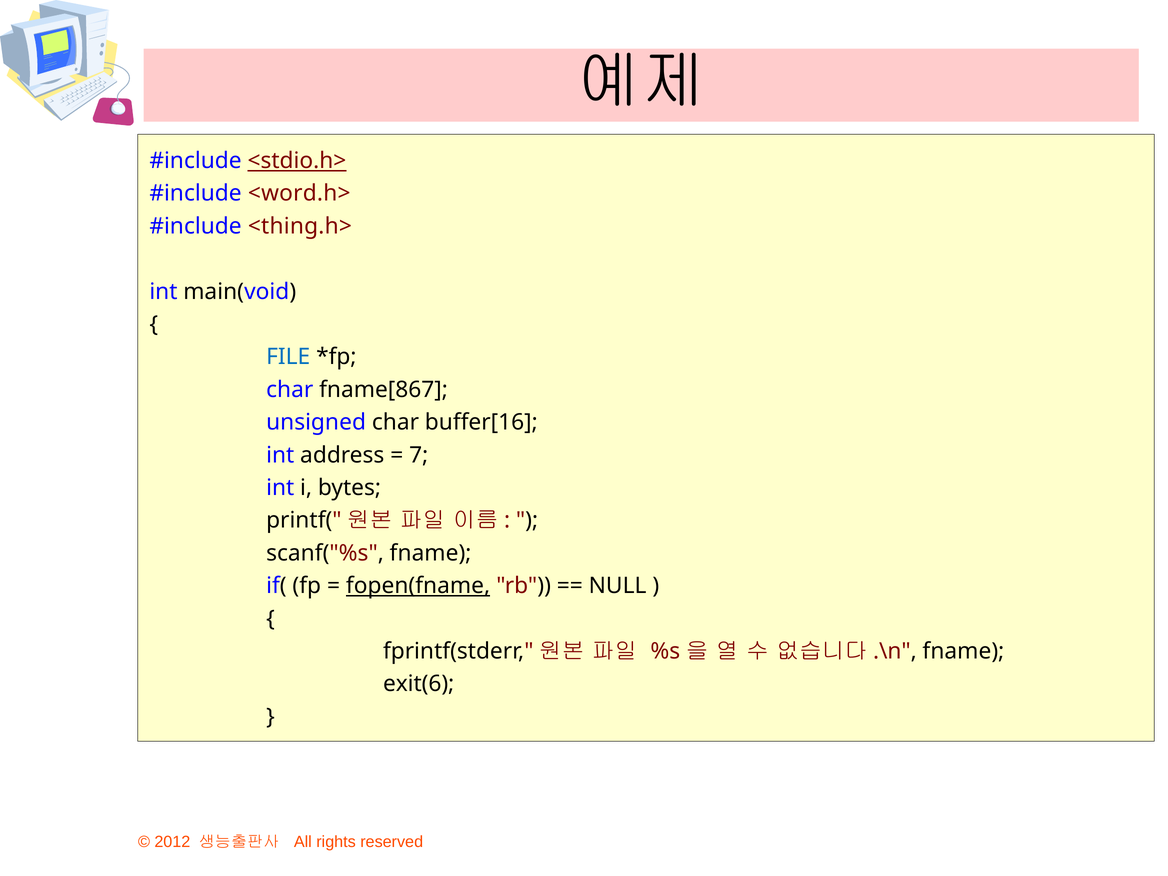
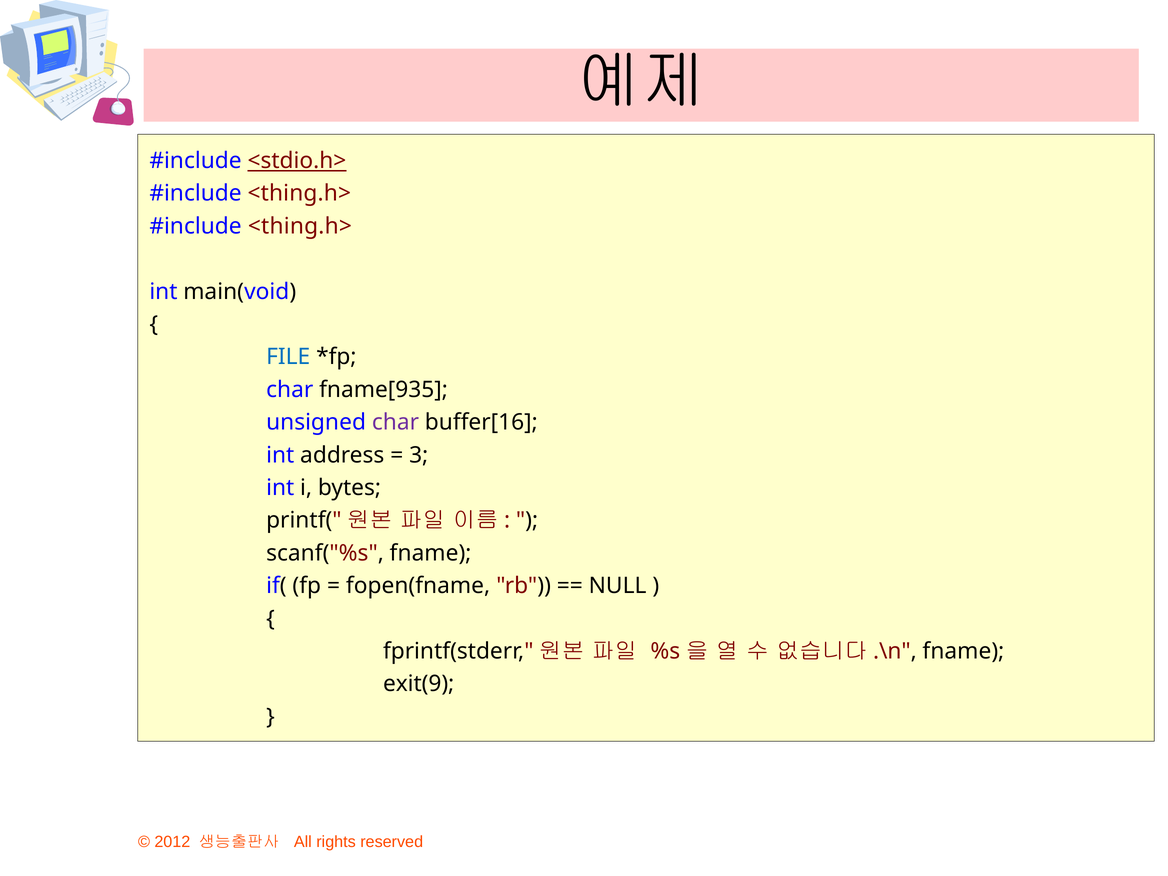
<word.h> at (299, 194): <word.h> -> <thing.h>
fname[867: fname[867 -> fname[935
char at (395, 422) colour: black -> purple
7: 7 -> 3
fopen(fname underline: present -> none
exit(6: exit(6 -> exit(9
